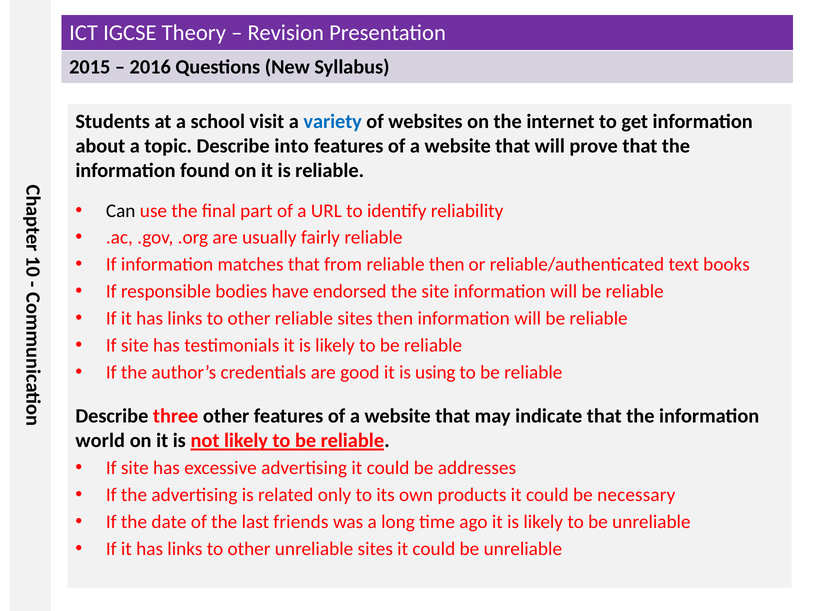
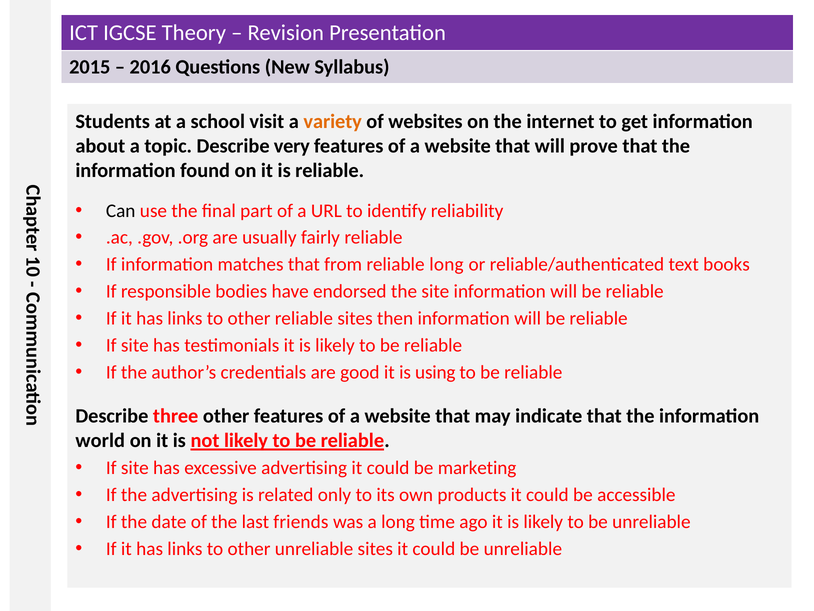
variety colour: blue -> orange
into: into -> very
reliable then: then -> long
addresses: addresses -> marketing
necessary: necessary -> accessible
